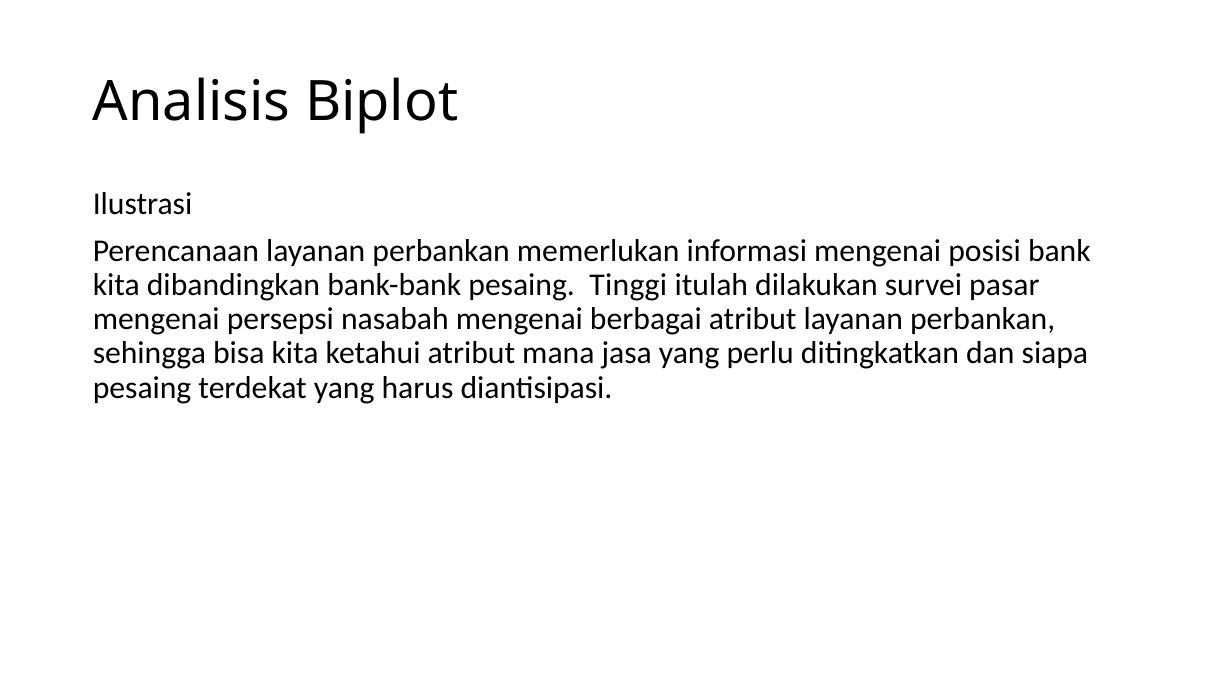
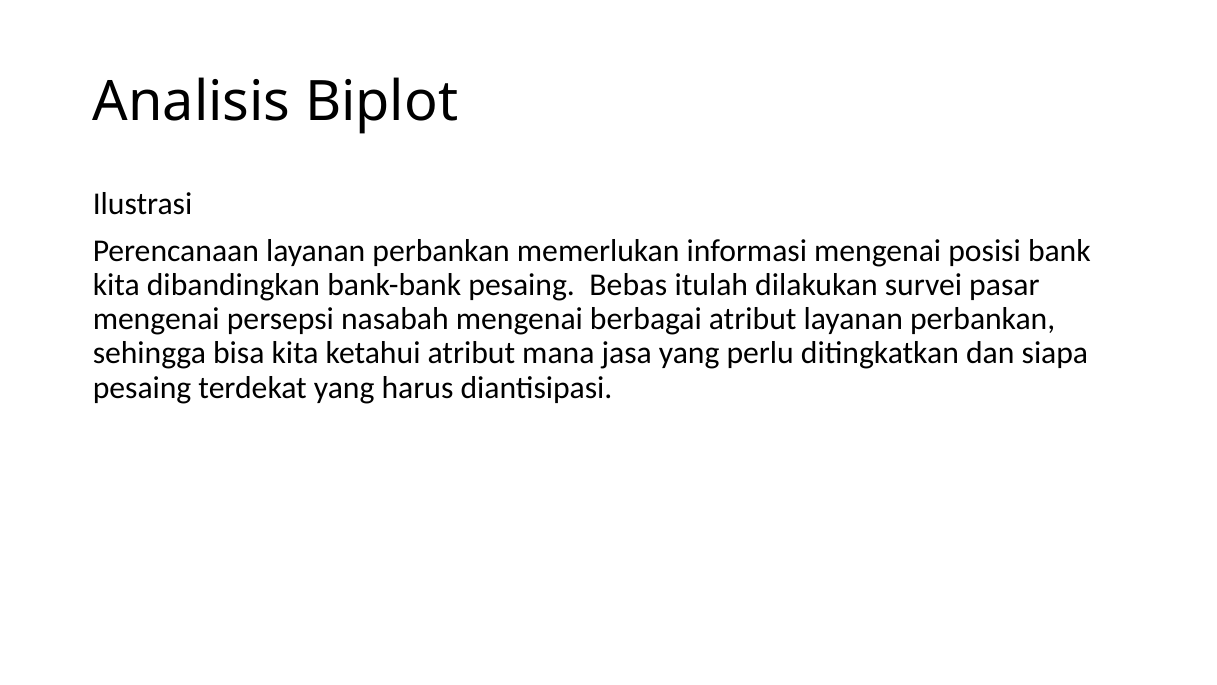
Tinggi: Tinggi -> Bebas
